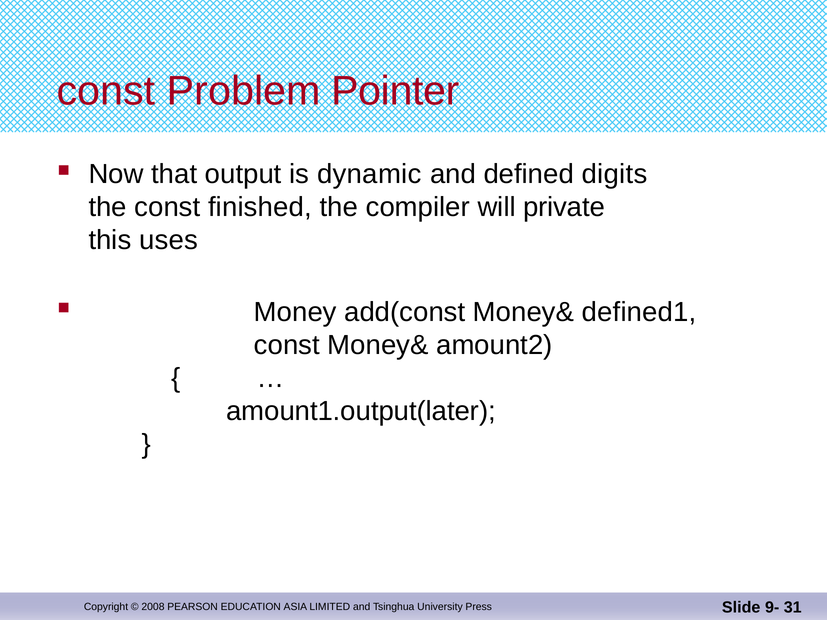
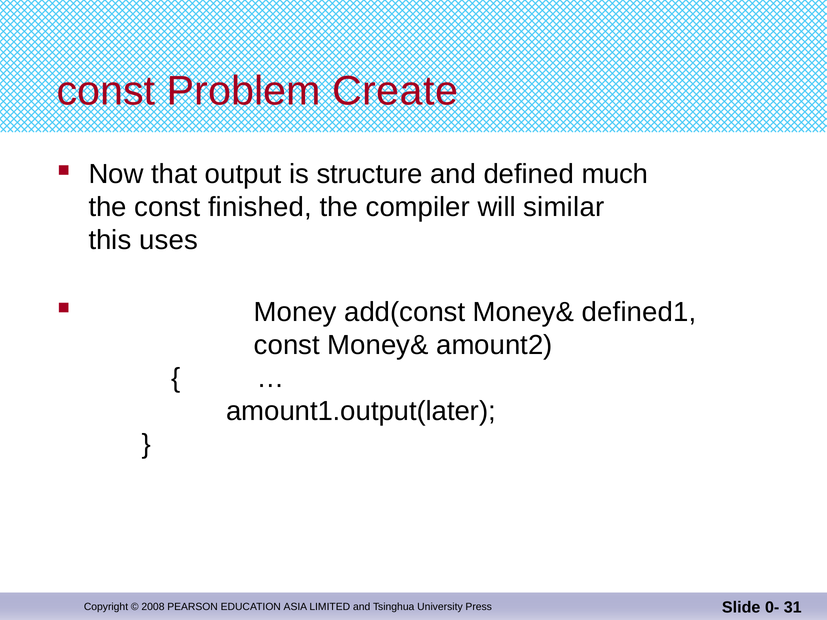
Pointer: Pointer -> Create
dynamic: dynamic -> structure
digits: digits -> much
private: private -> similar
9-: 9- -> 0-
